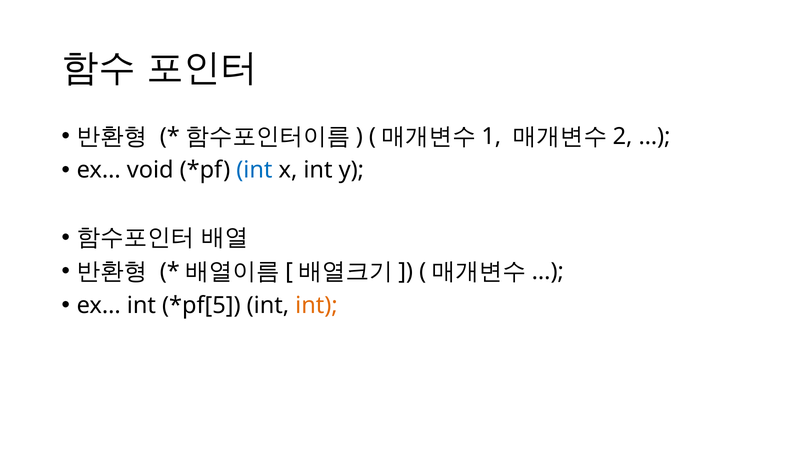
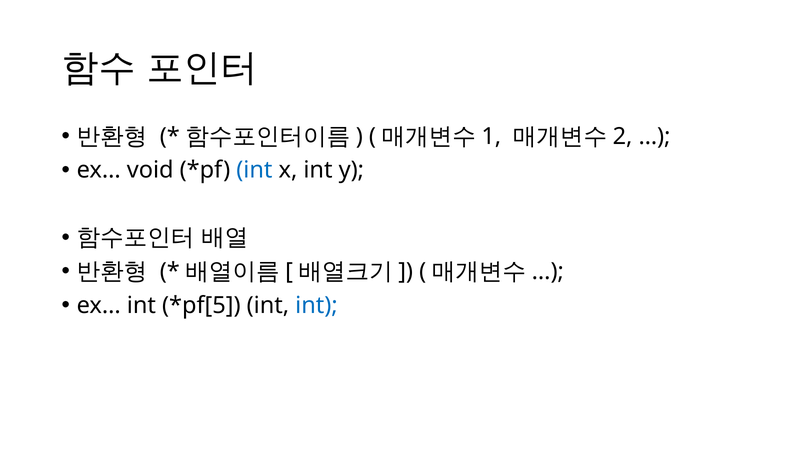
int at (316, 306) colour: orange -> blue
